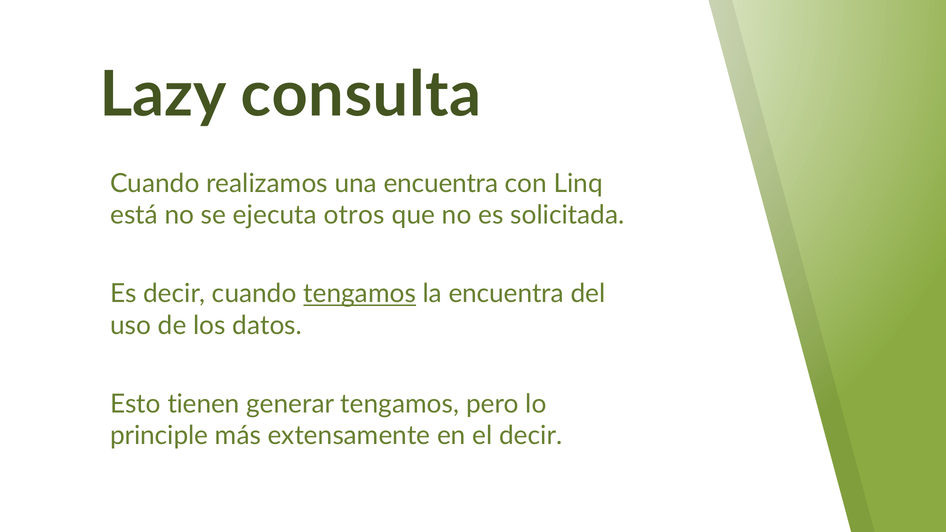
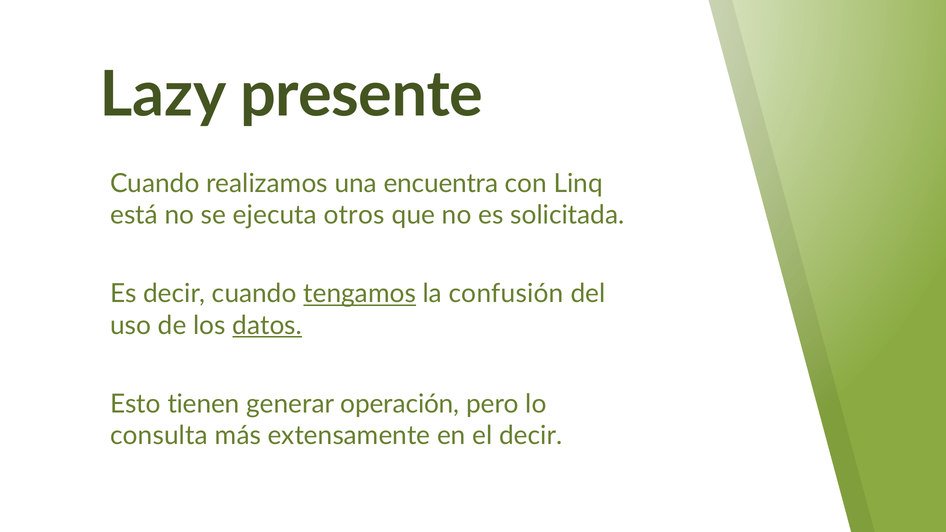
consulta: consulta -> presente
la encuentra: encuentra -> confusión
datos underline: none -> present
generar tengamos: tengamos -> operación
principle: principle -> consulta
